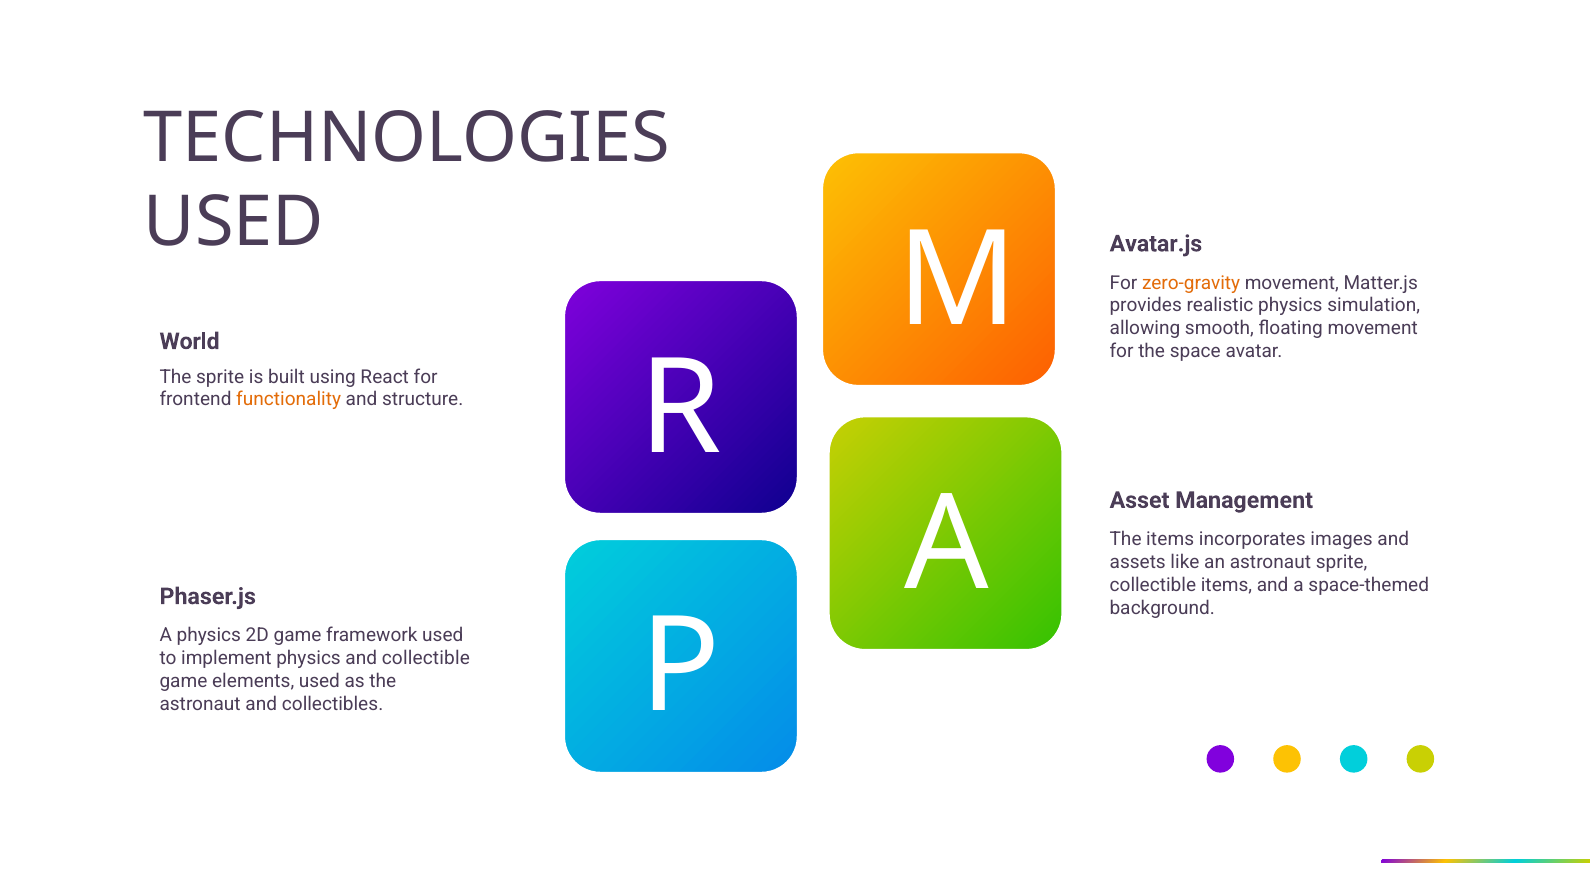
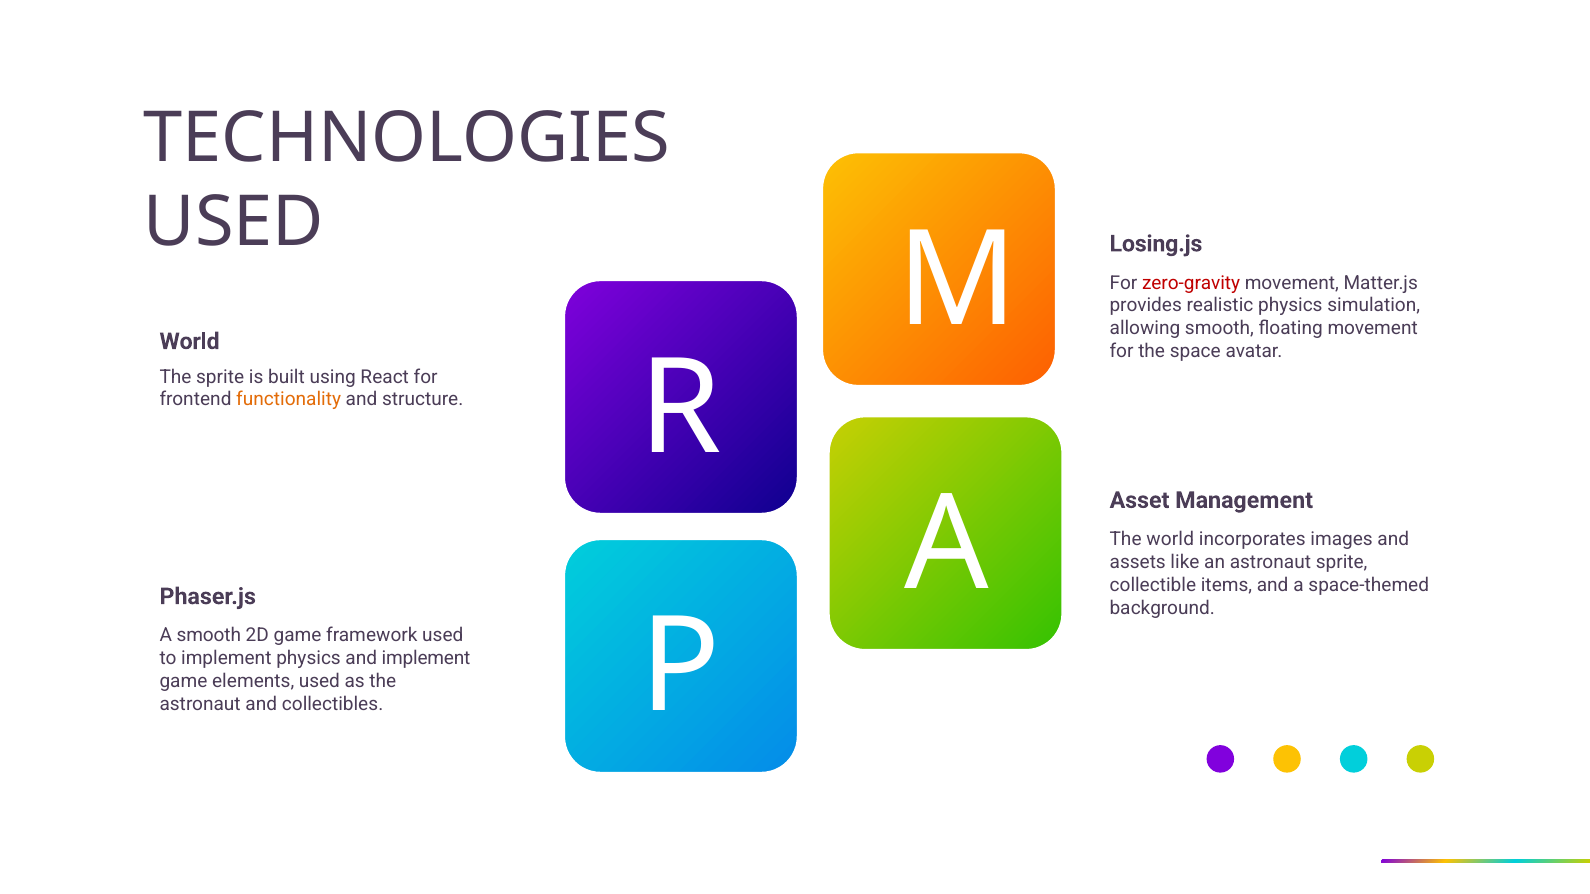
Avatar.js: Avatar.js -> Losing.js
zero-gravity colour: orange -> red
The items: items -> world
A physics: physics -> smooth
and collectible: collectible -> implement
